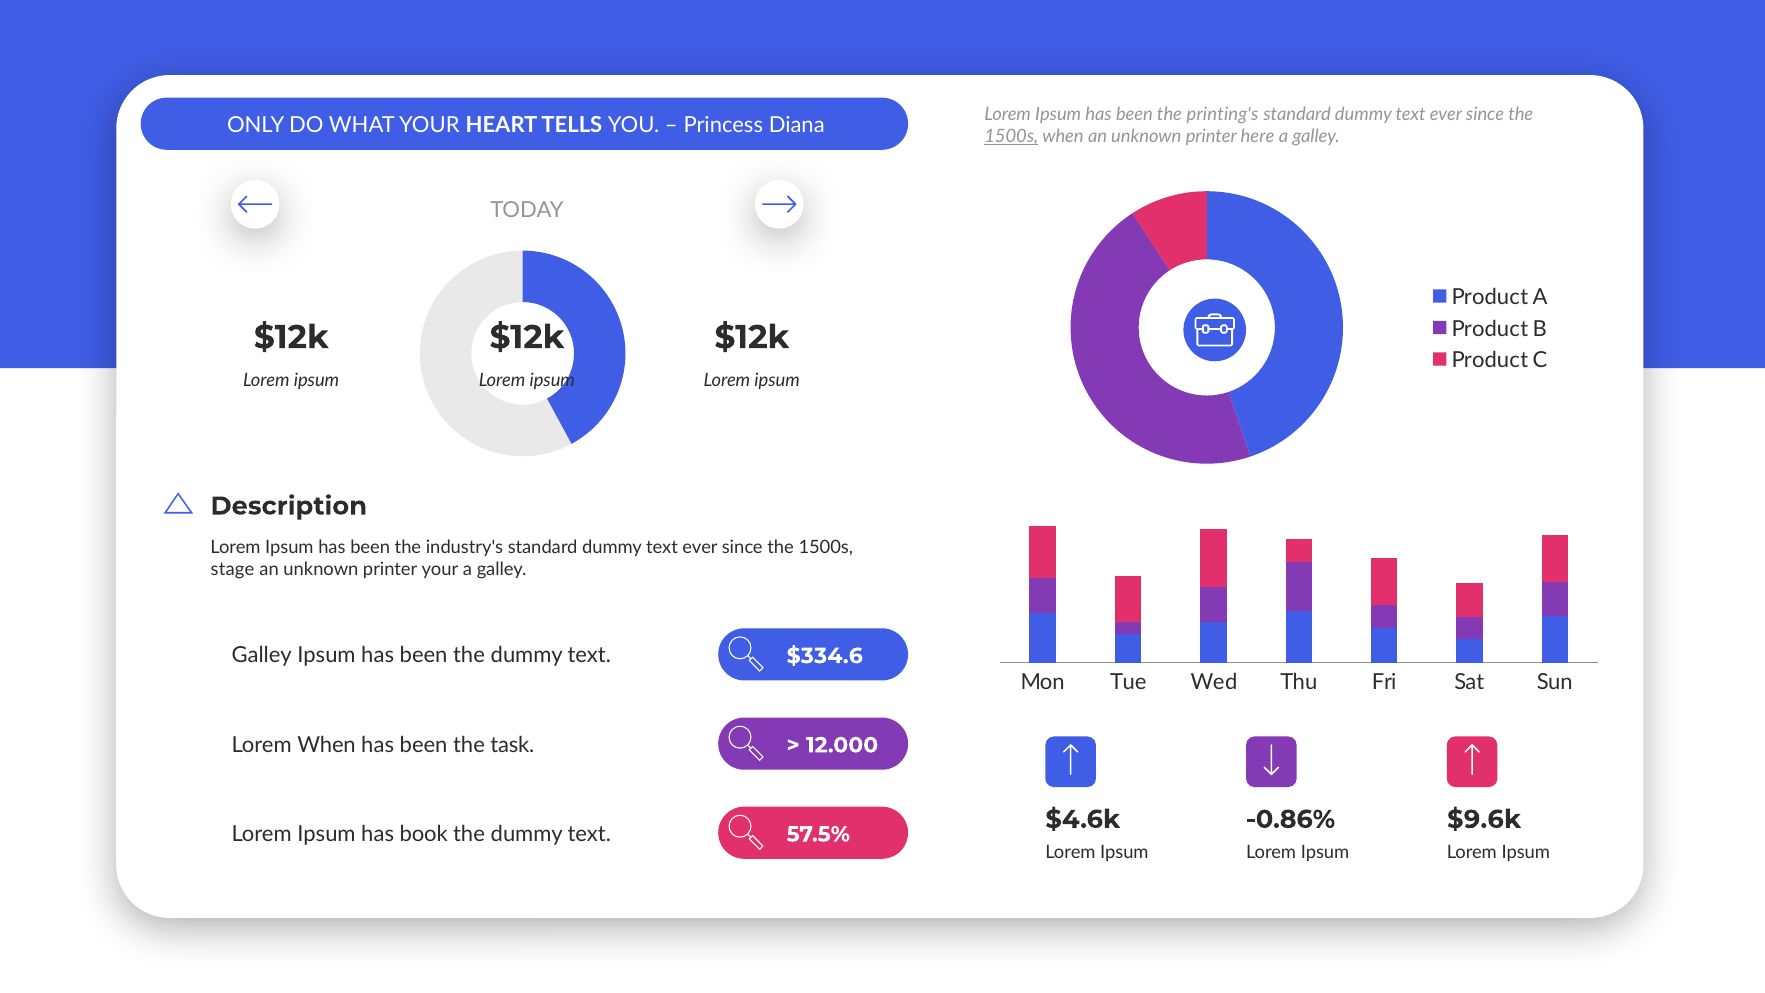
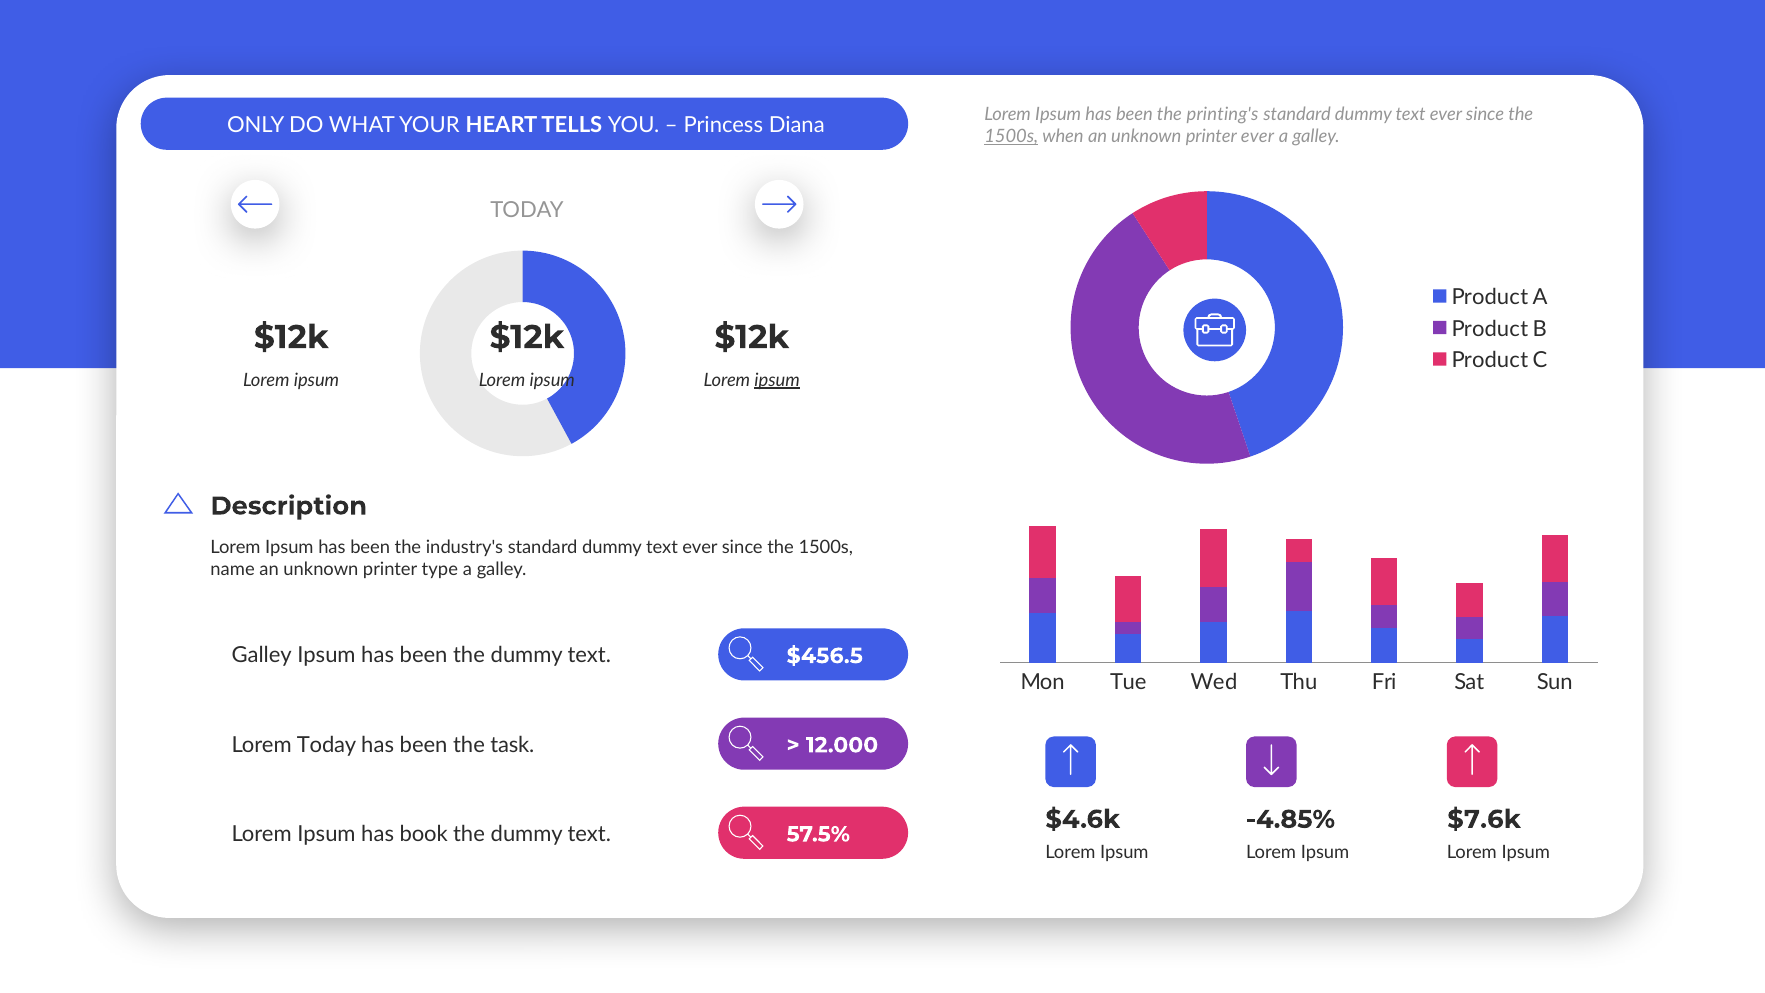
printer here: here -> ever
ipsum at (777, 380) underline: none -> present
stage: stage -> name
printer your: your -> type
$334.6: $334.6 -> $456.5
Lorem When: When -> Today
-0.86%: -0.86% -> -4.85%
$9.6k: $9.6k -> $7.6k
